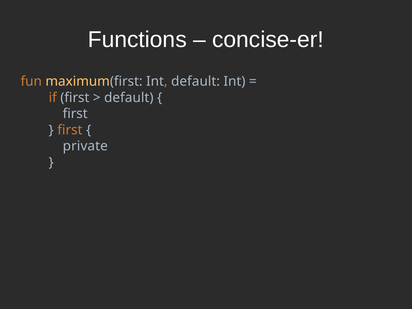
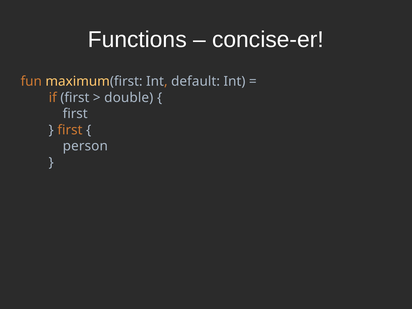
default at (129, 98): default -> double
private: private -> person
